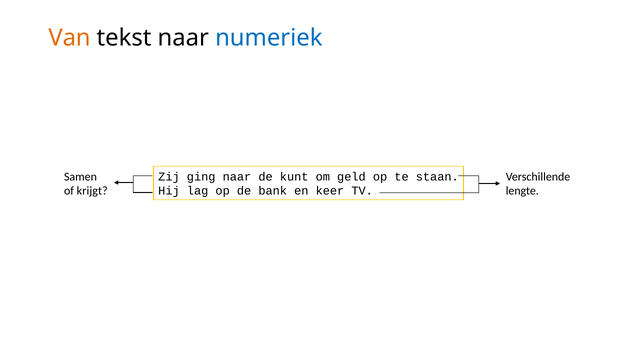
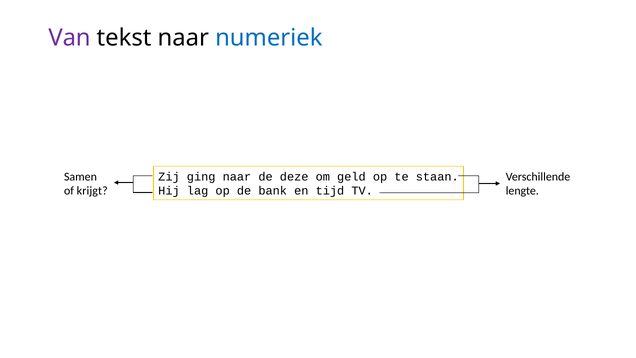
Van colour: orange -> purple
kunt: kunt -> deze
keer: keer -> tijd
